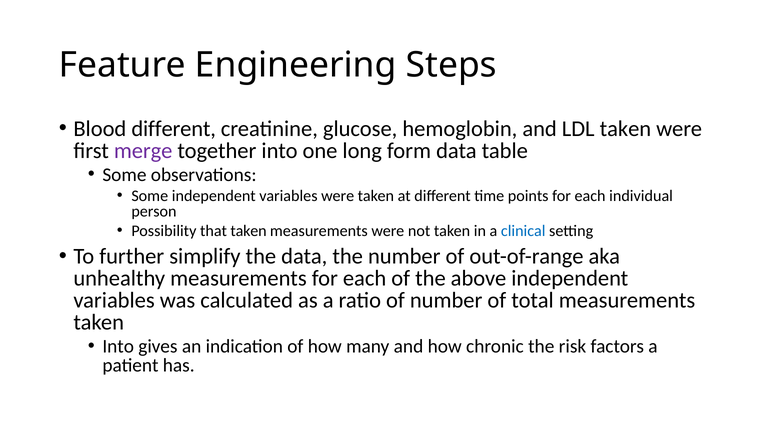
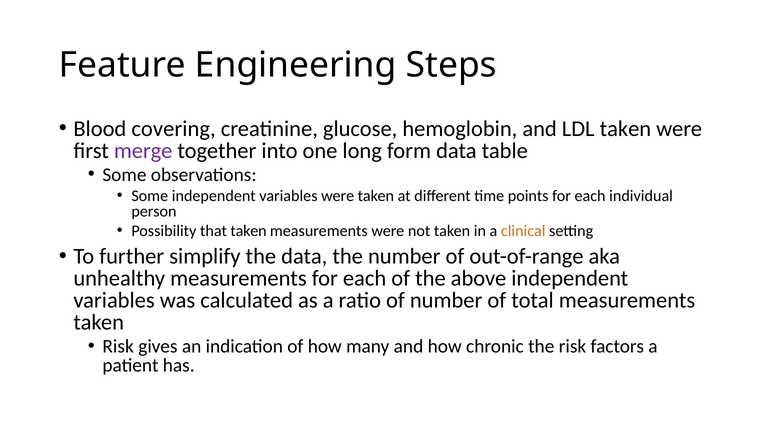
Blood different: different -> covering
clinical colour: blue -> orange
Into at (118, 346): Into -> Risk
